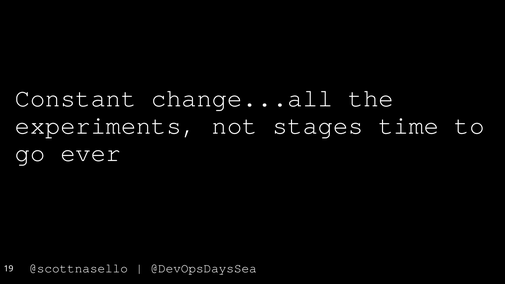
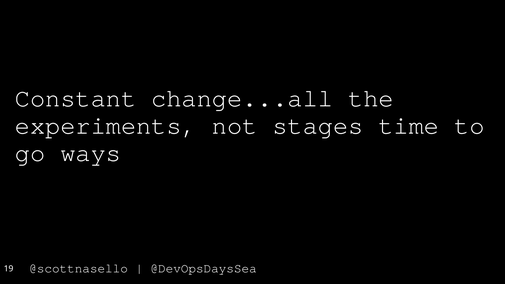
ever: ever -> ways
